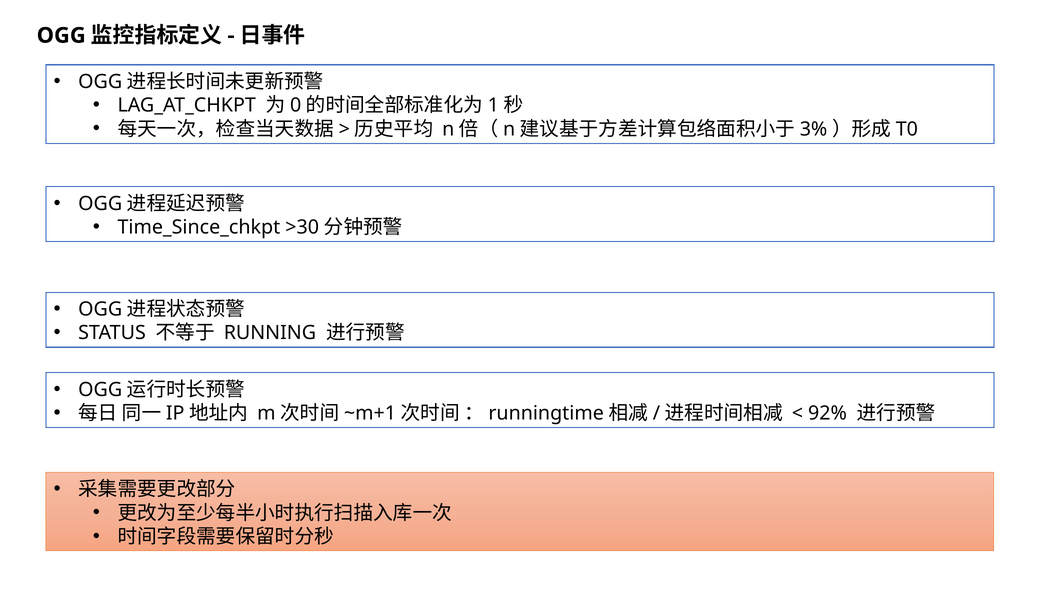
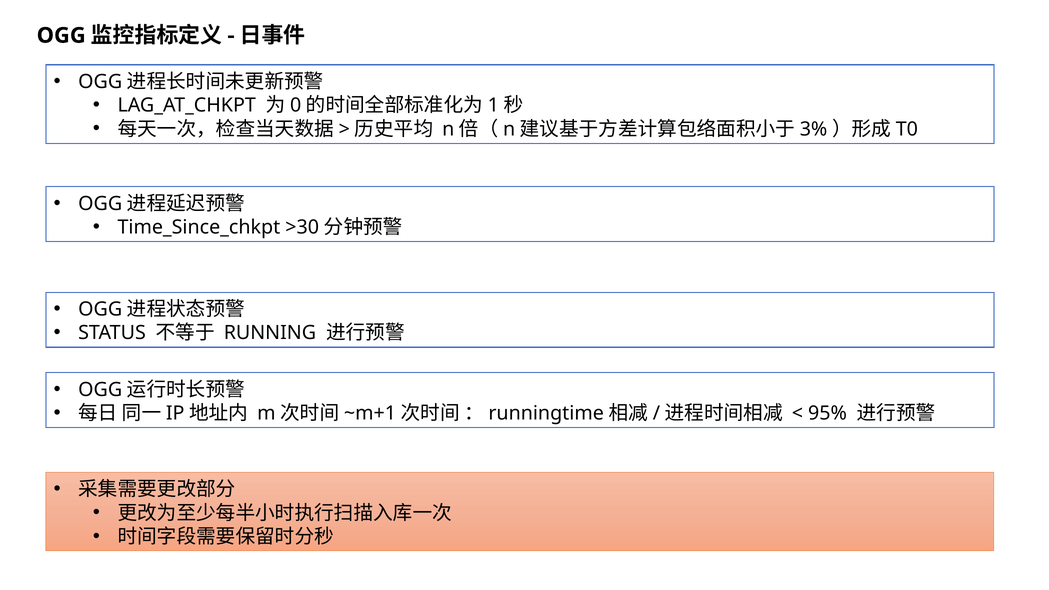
92%: 92% -> 95%
